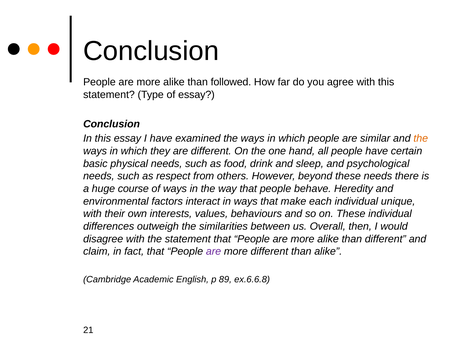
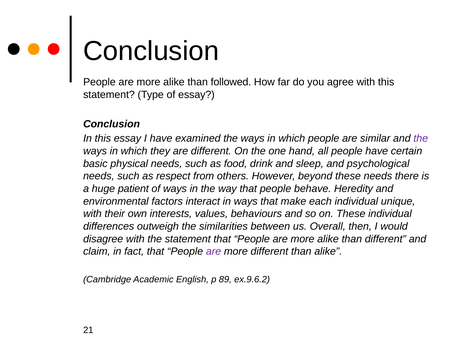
the at (421, 139) colour: orange -> purple
course: course -> patient
ex.6.6.8: ex.6.6.8 -> ex.9.6.2
